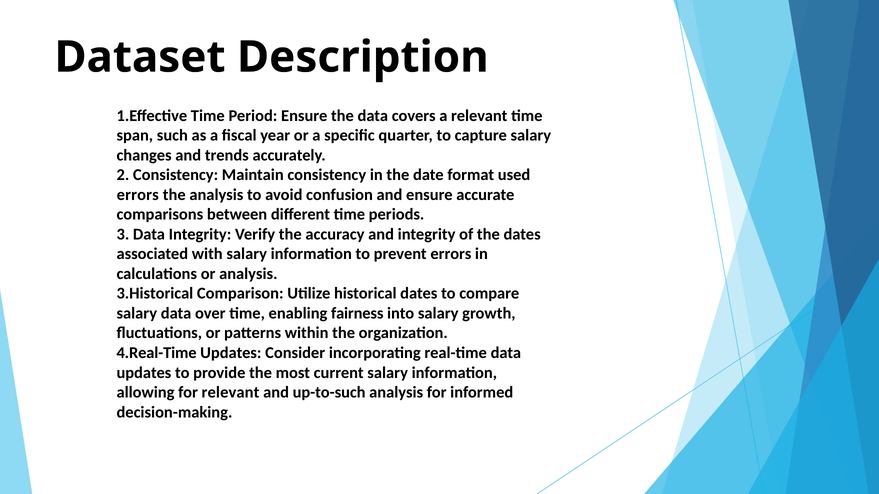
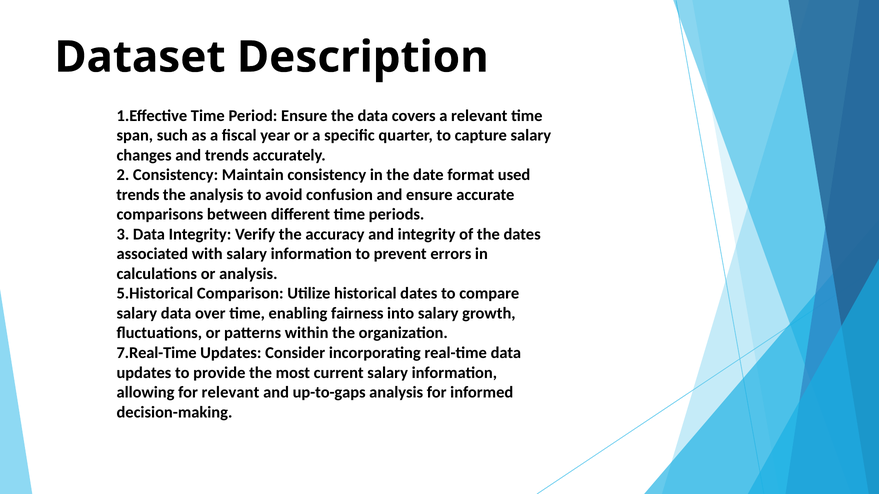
errors at (138, 195): errors -> trends
3.Historical: 3.Historical -> 5.Historical
4.Real-Time: 4.Real-Time -> 7.Real-Time
up-to-such: up-to-such -> up-to-gaps
